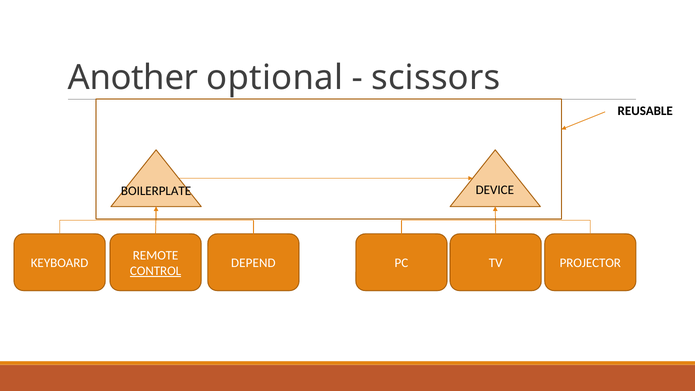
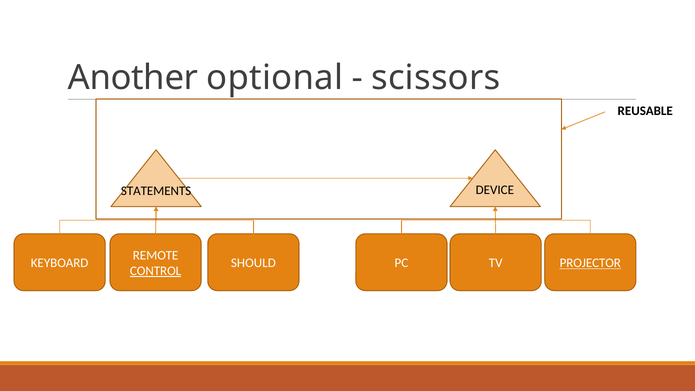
BOILERPLATE: BOILERPLATE -> STATEMENTS
DEPEND: DEPEND -> SHOULD
PROJECTOR underline: none -> present
